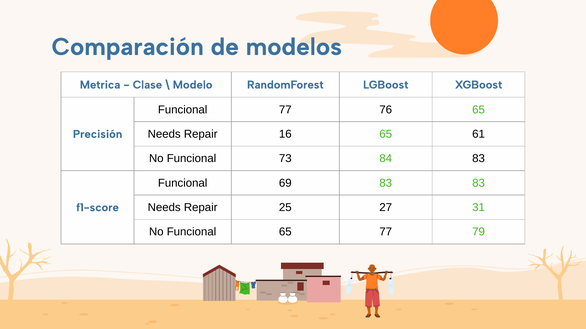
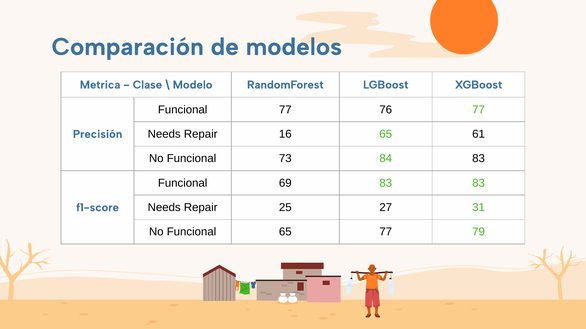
76 65: 65 -> 77
